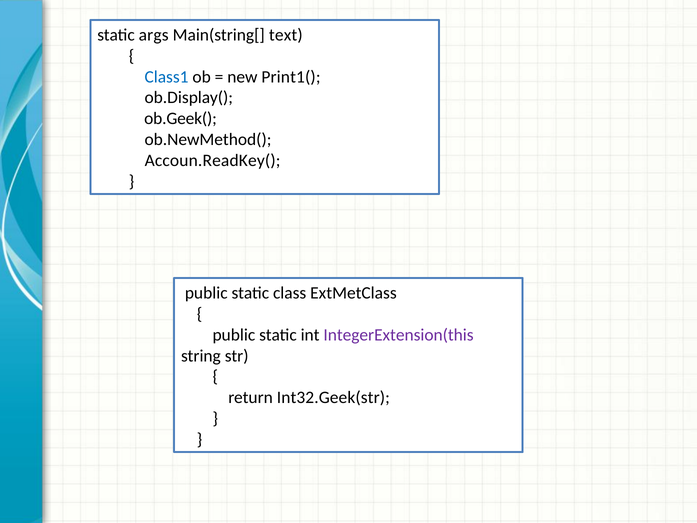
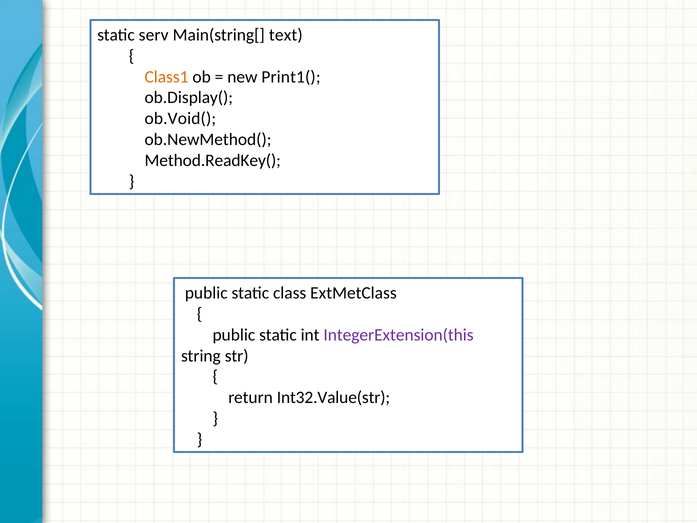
args: args -> serv
Class1 colour: blue -> orange
ob.Geek(: ob.Geek( -> ob.Void(
Accoun.ReadKey(: Accoun.ReadKey( -> Method.ReadKey(
Int32.Geek(str: Int32.Geek(str -> Int32.Value(str
